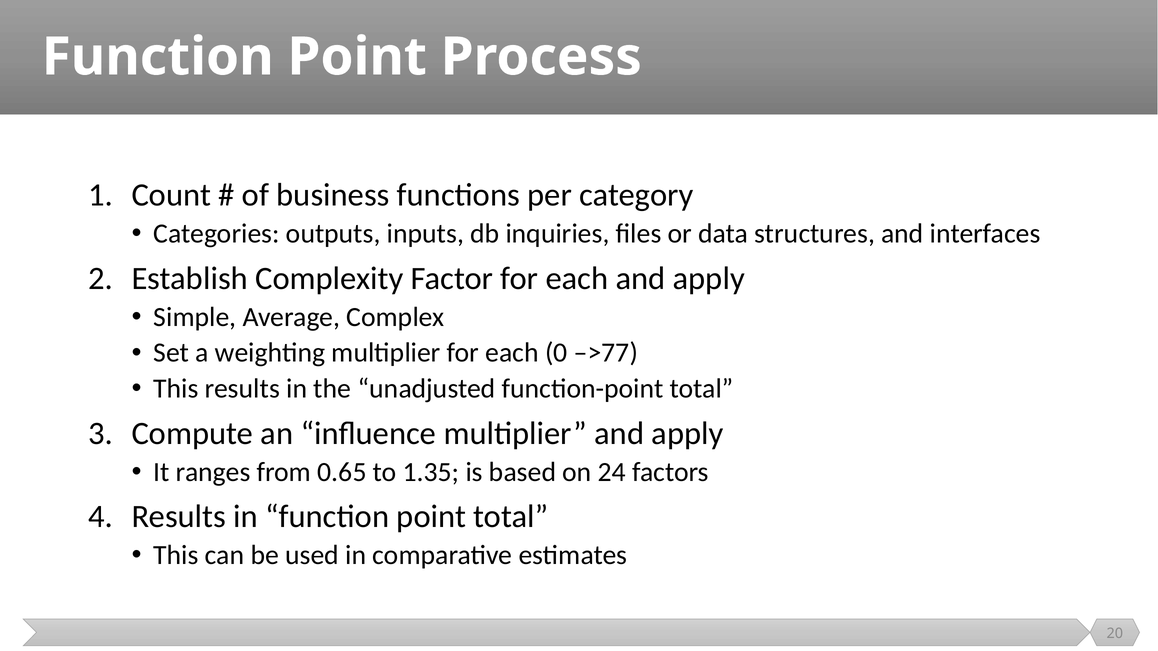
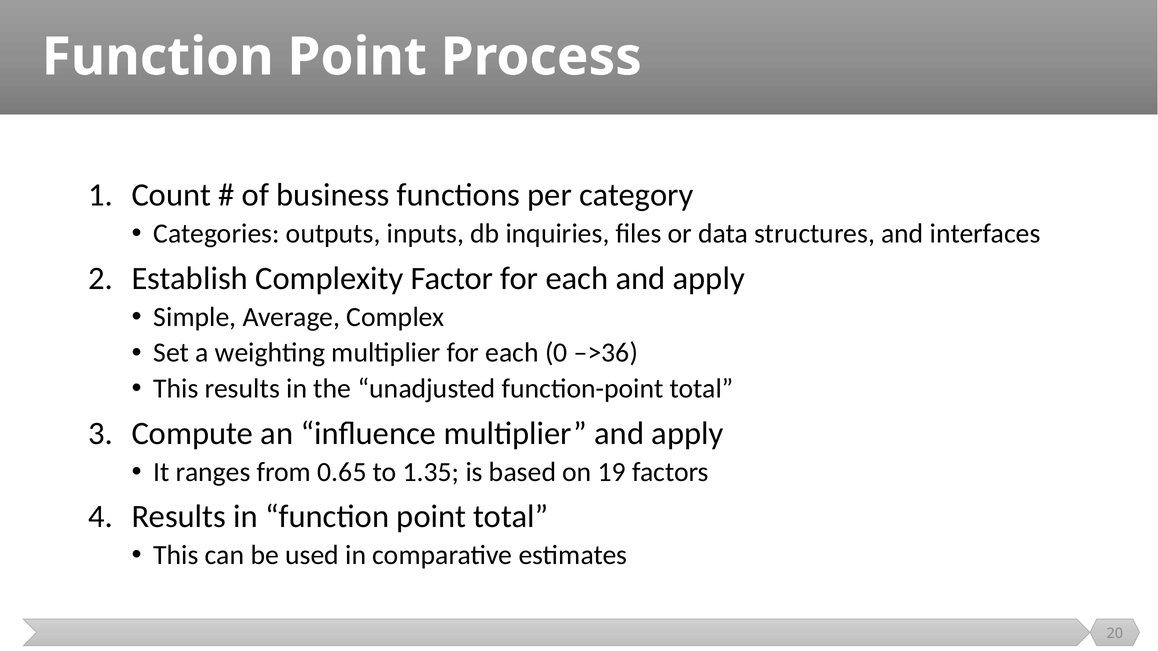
–>77: –>77 -> –>36
24: 24 -> 19
